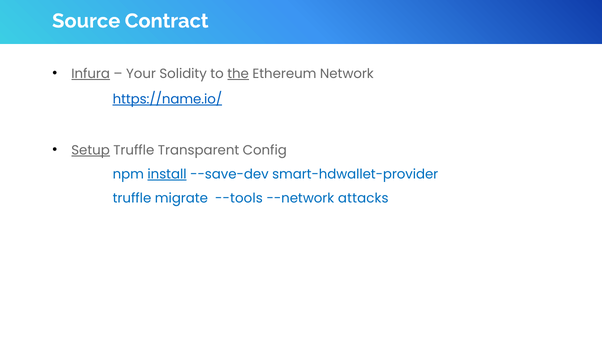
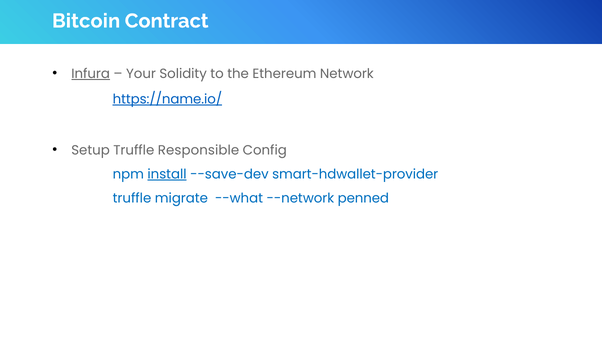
Source: Source -> Bitcoin
the underline: present -> none
Setup underline: present -> none
Transparent: Transparent -> Responsible
--tools: --tools -> --what
attacks: attacks -> penned
